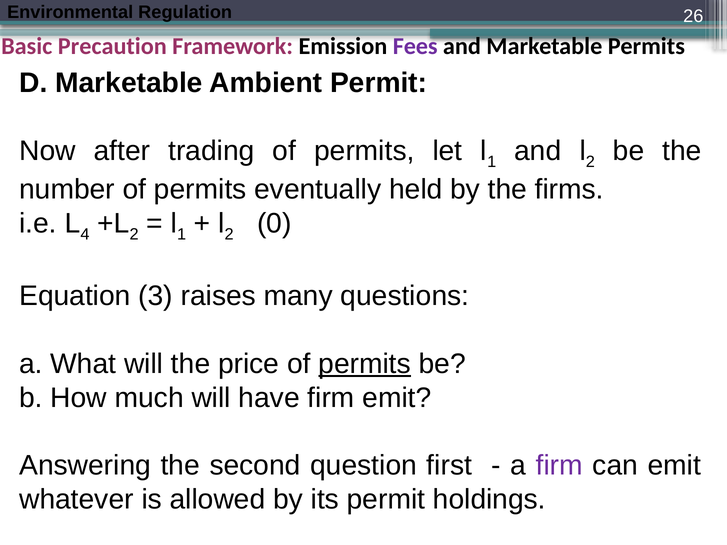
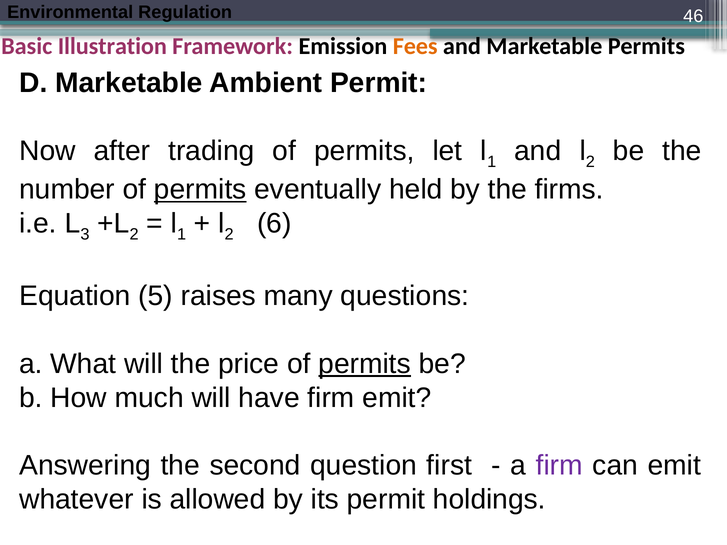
26: 26 -> 46
Precaution: Precaution -> Illustration
Fees colour: purple -> orange
permits at (200, 190) underline: none -> present
4: 4 -> 3
0: 0 -> 6
3: 3 -> 5
